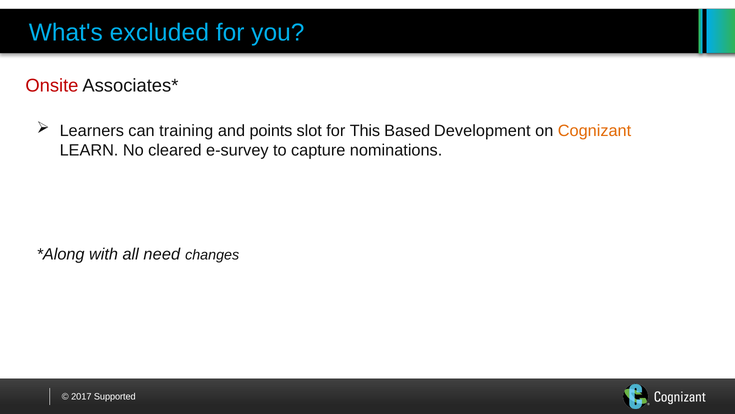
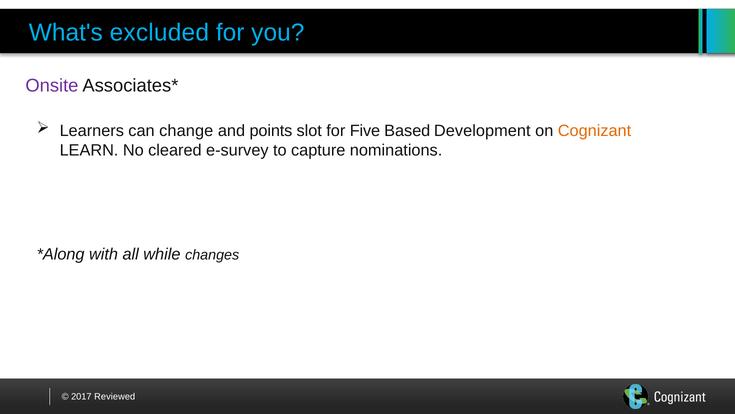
Onsite colour: red -> purple
training: training -> change
This: This -> Five
need: need -> while
Supported: Supported -> Reviewed
